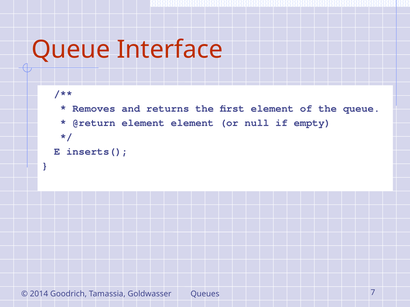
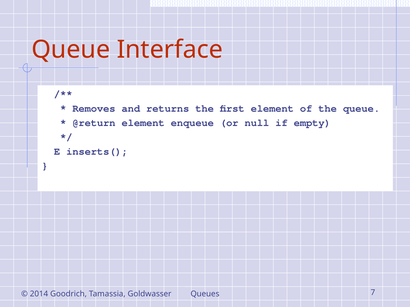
element element: element -> enqueue
